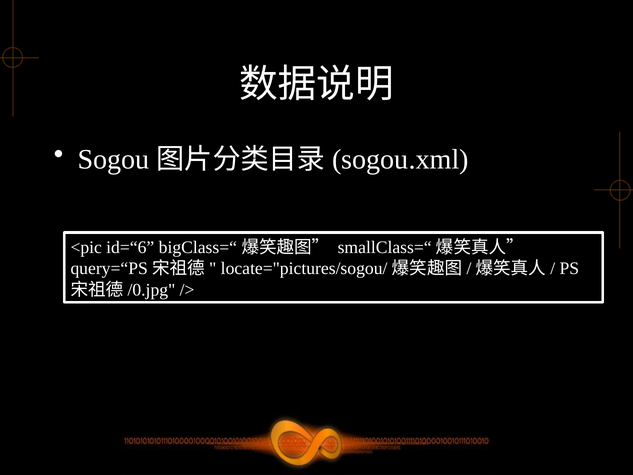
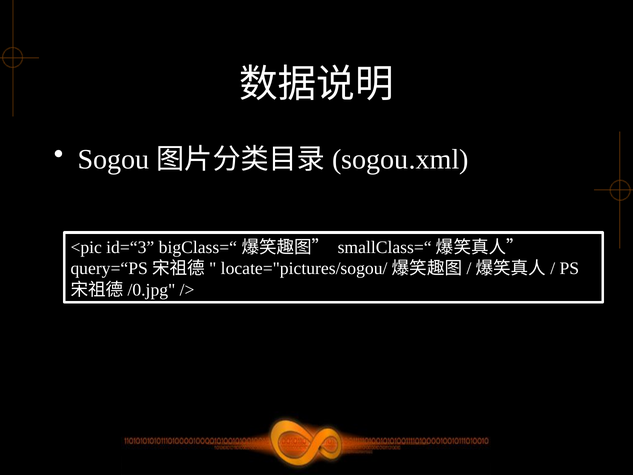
id=“6: id=“6 -> id=“3
